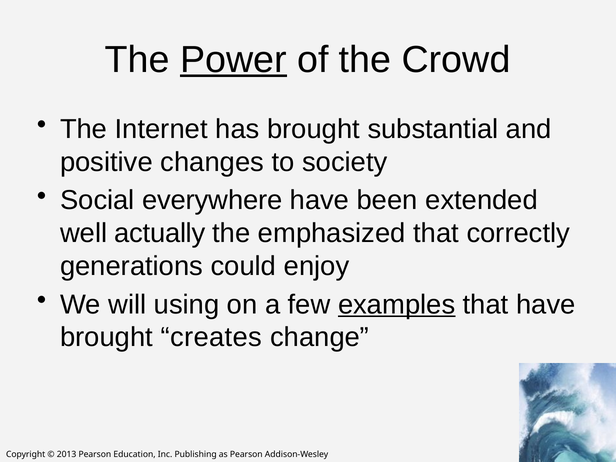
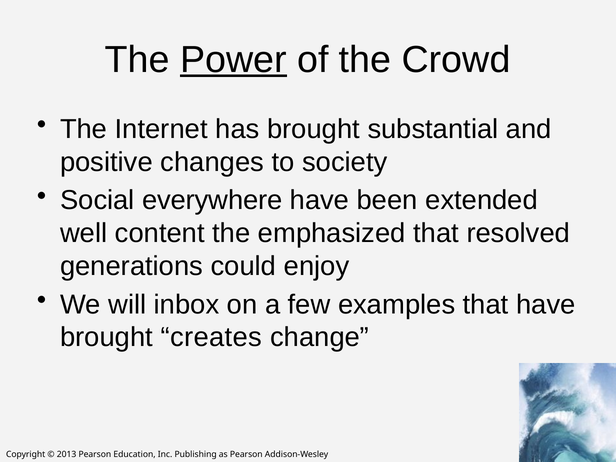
actually: actually -> content
correctly: correctly -> resolved
using: using -> inbox
examples underline: present -> none
